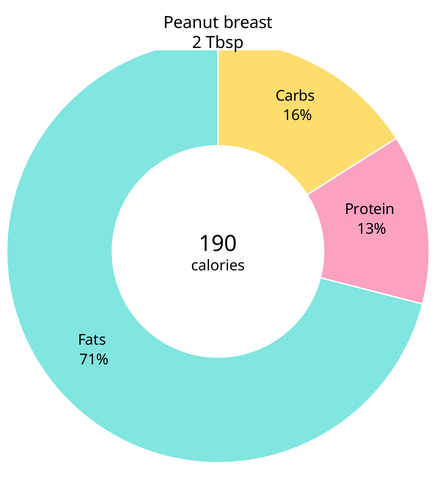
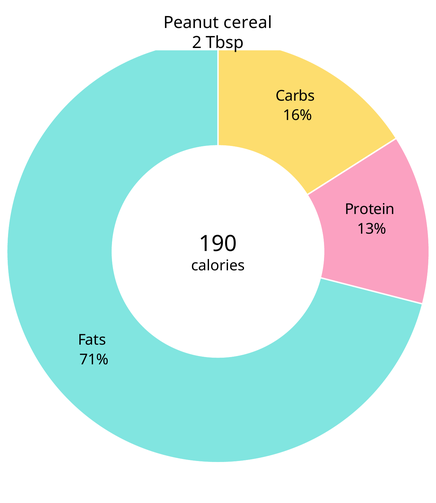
breast: breast -> cereal
